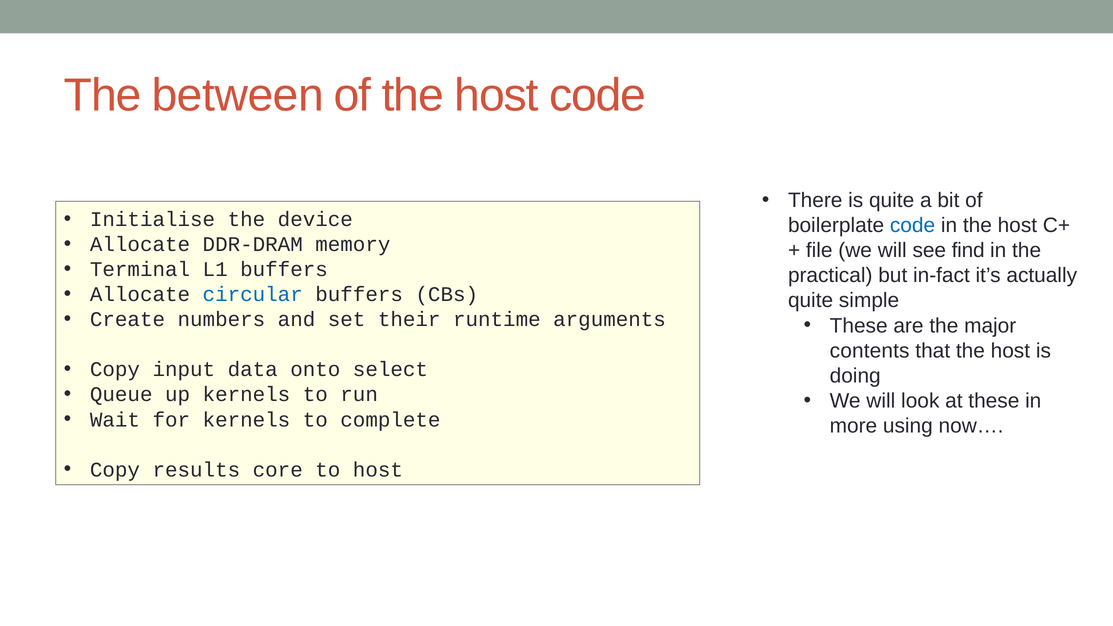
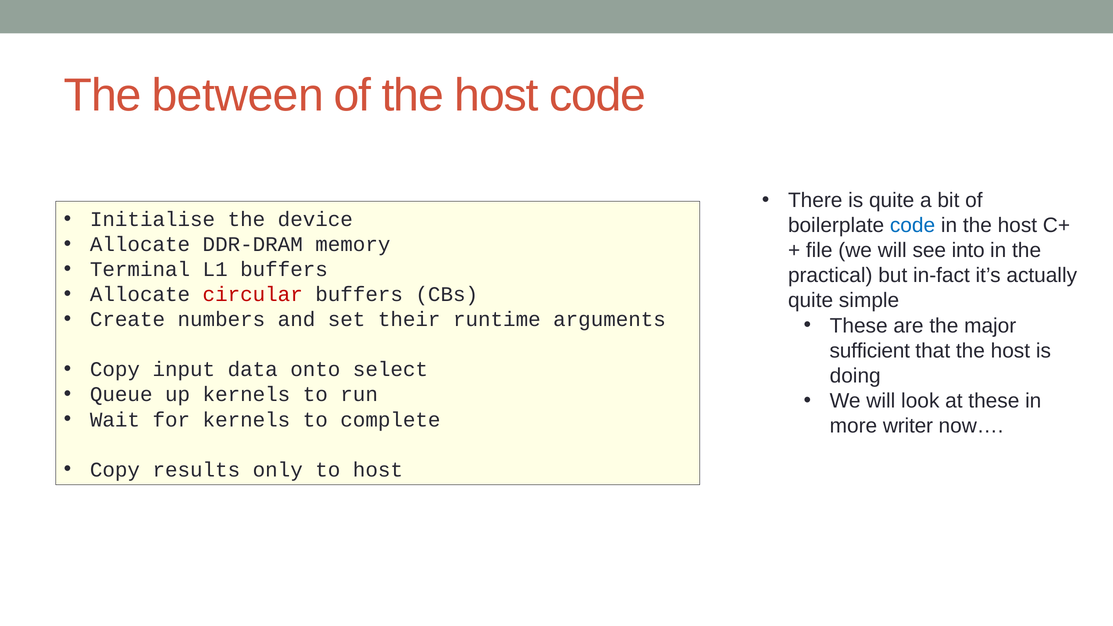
find: find -> into
circular colour: blue -> red
contents: contents -> sufficient
using: using -> writer
core: core -> only
